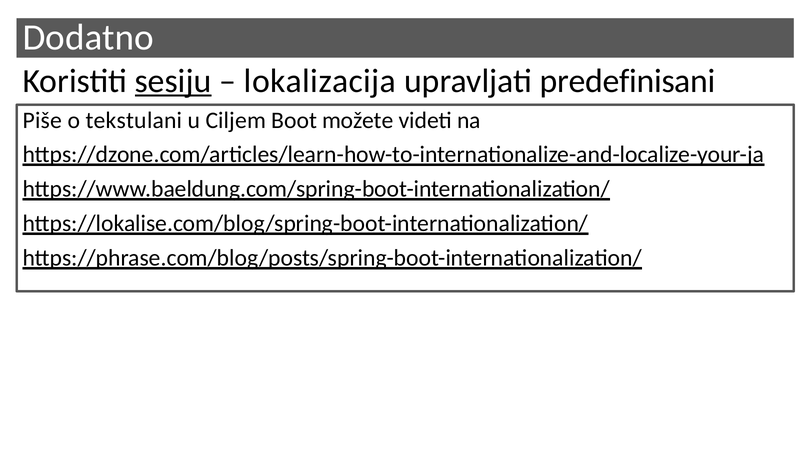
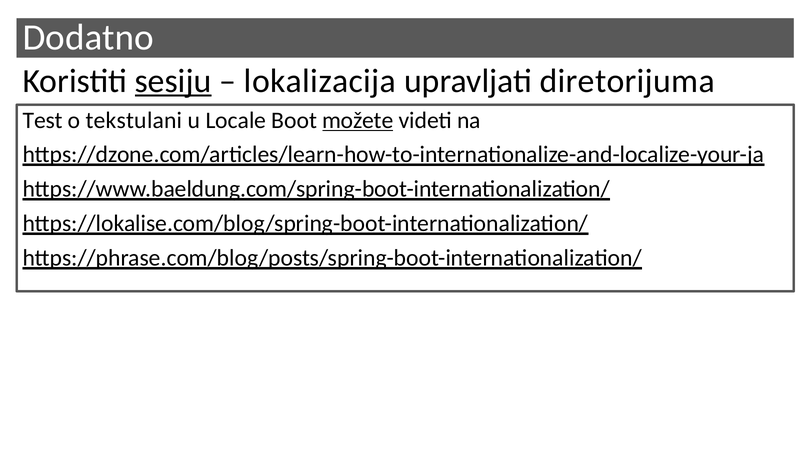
predefinisani: predefinisani -> diretorijuma
Piše: Piše -> Test
Ciljem: Ciljem -> Locale
možete underline: none -> present
